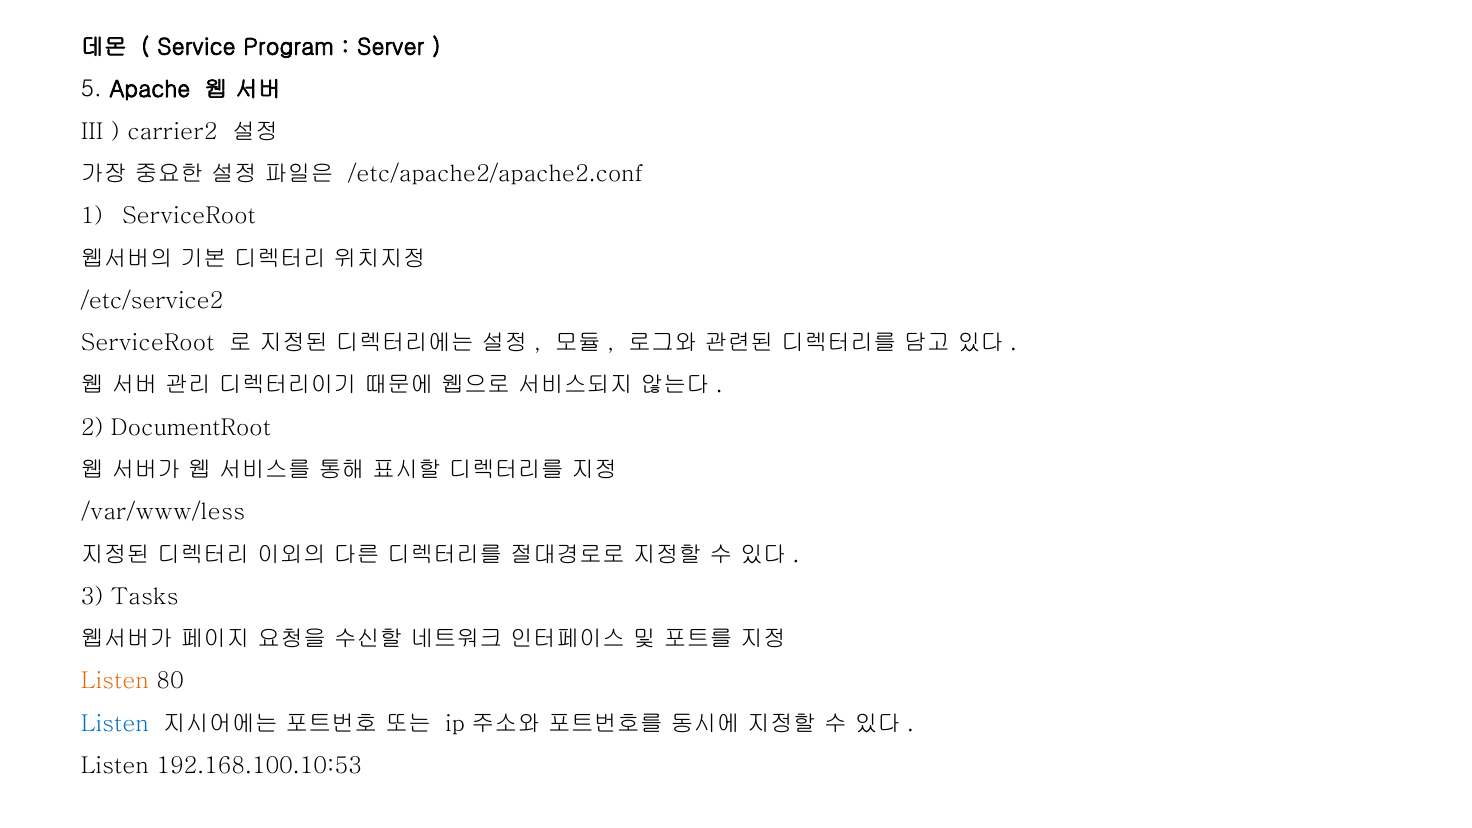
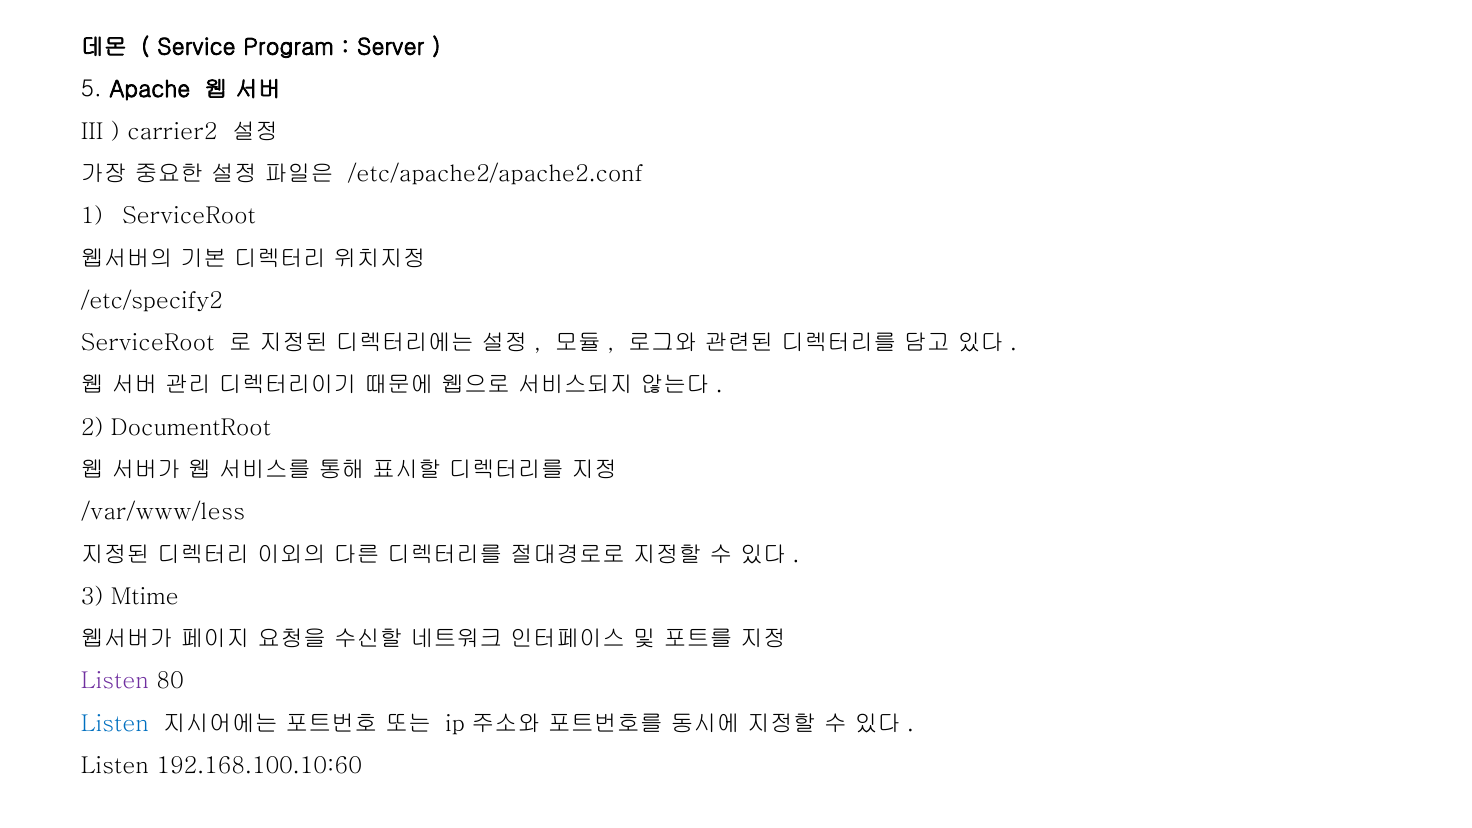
/etc/service2: /etc/service2 -> /etc/specify2
Tasks: Tasks -> Mtime
Listen at (115, 681) colour: orange -> purple
192.168.100.10:53: 192.168.100.10:53 -> 192.168.100.10:60
